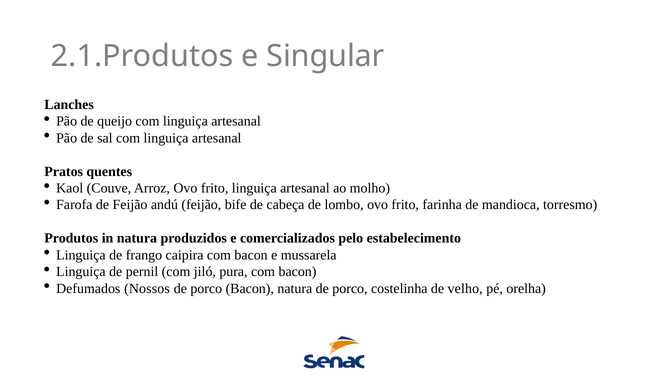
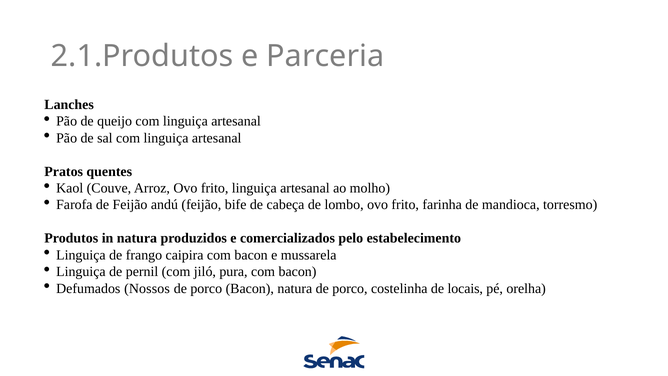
Singular: Singular -> Parceria
velho: velho -> locais
